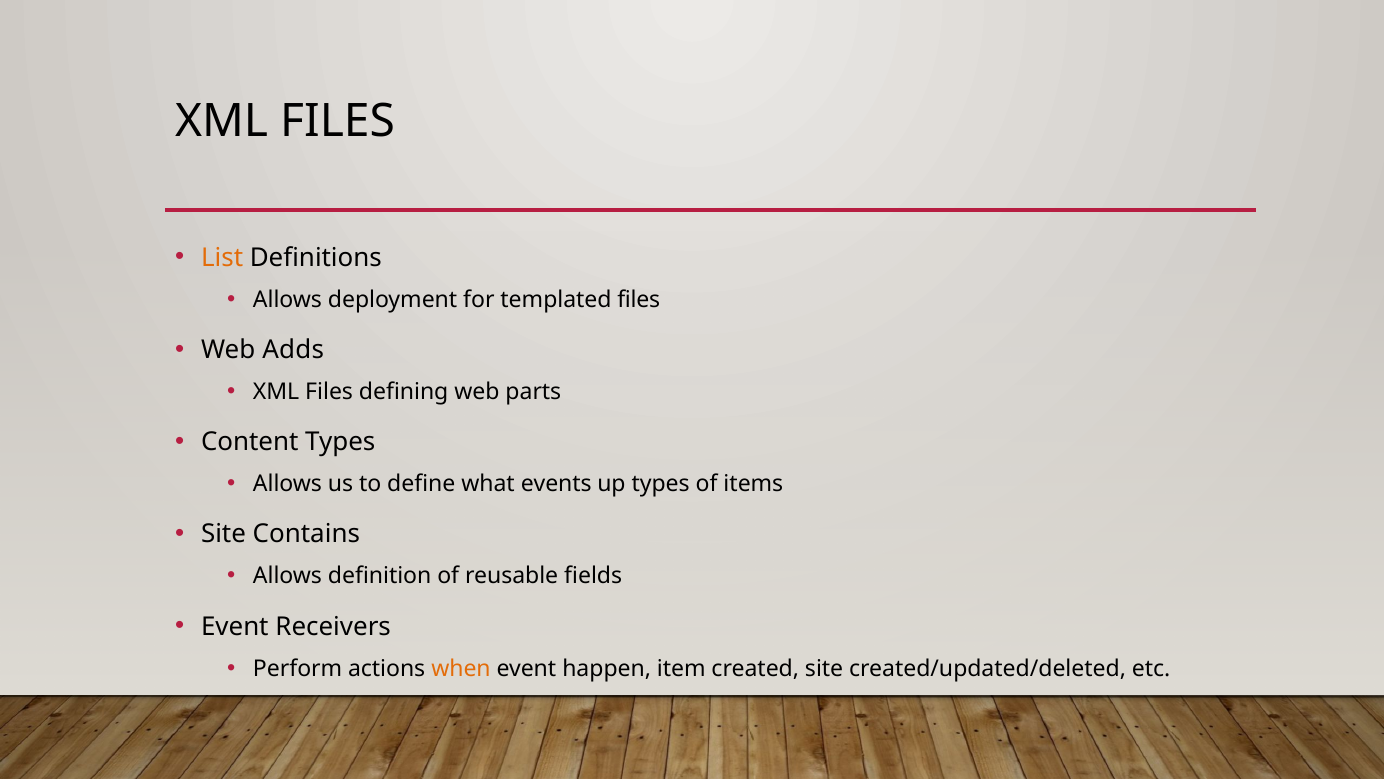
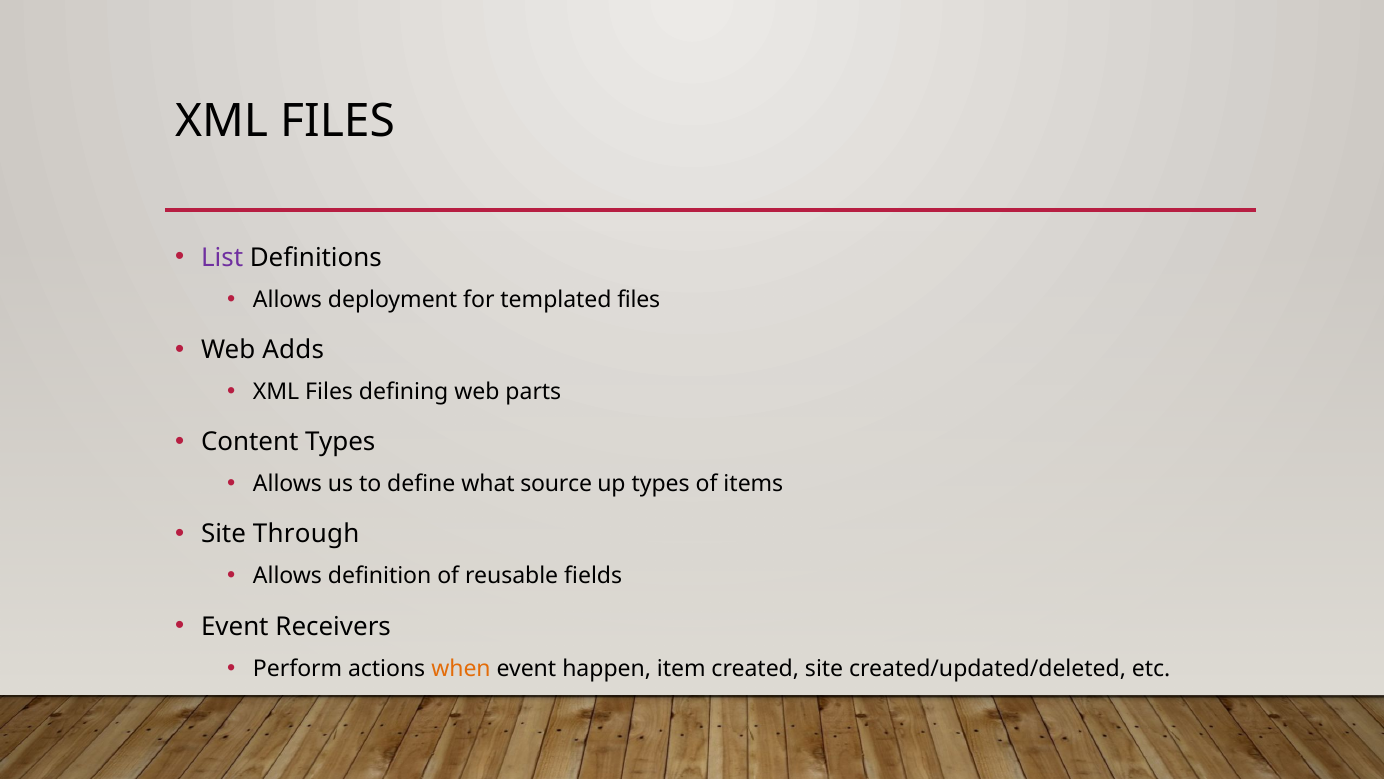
List colour: orange -> purple
events: events -> source
Contains: Contains -> Through
